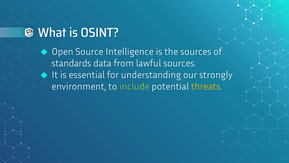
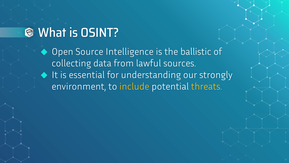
the sources: sources -> ballistic
standards: standards -> collecting
include colour: light green -> yellow
